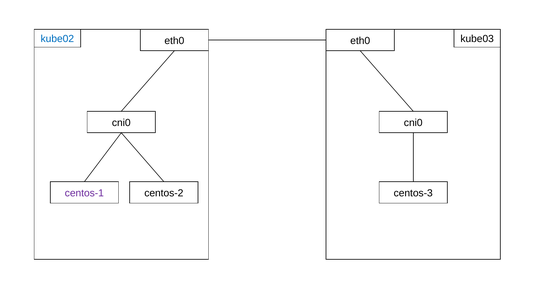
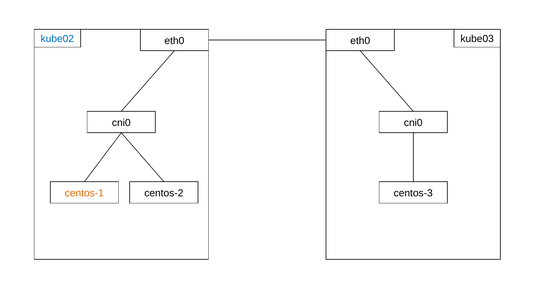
centos-1 colour: purple -> orange
